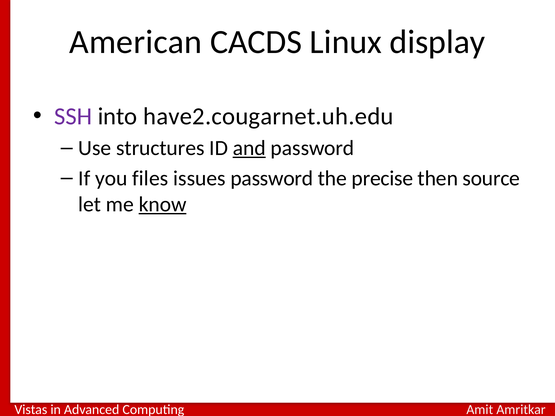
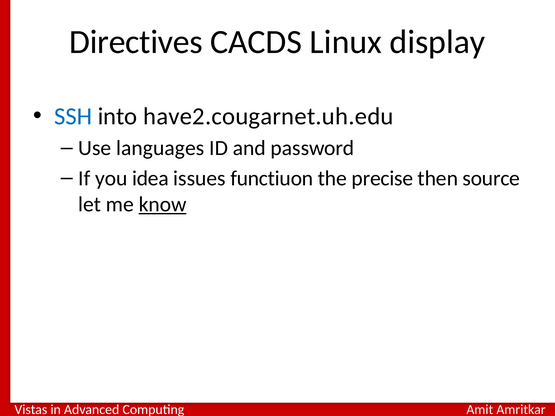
American: American -> Directives
SSH colour: purple -> blue
structures: structures -> languages
and underline: present -> none
files: files -> idea
issues password: password -> functiuon
